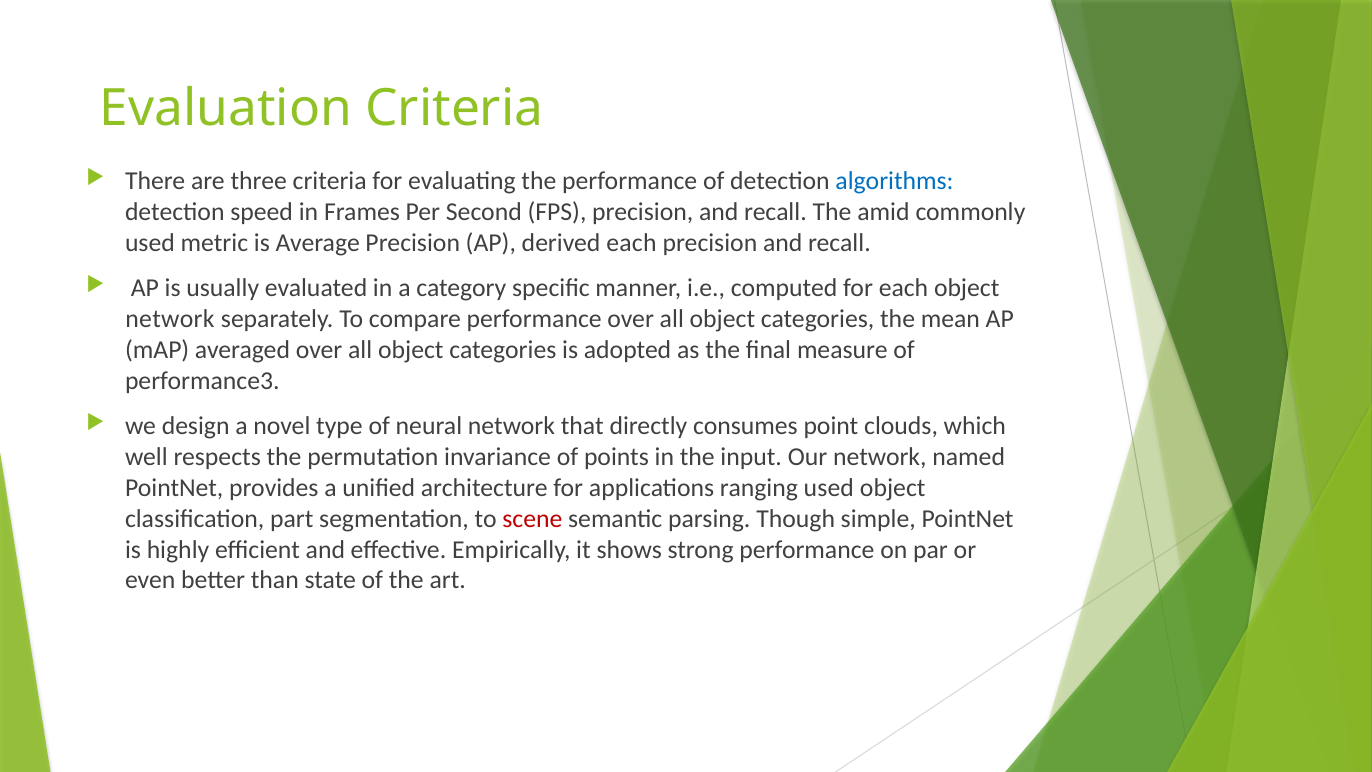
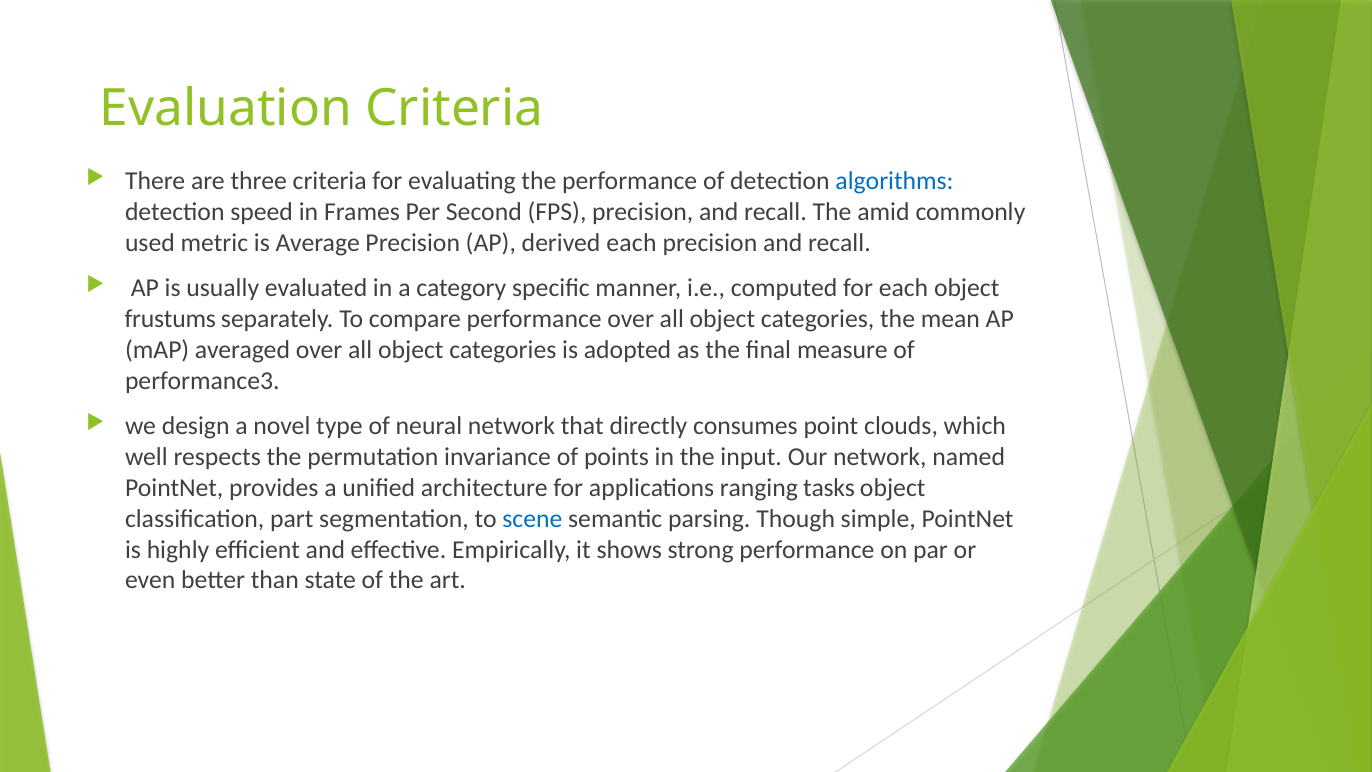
network at (170, 319): network -> frustums
ranging used: used -> tasks
scene colour: red -> blue
